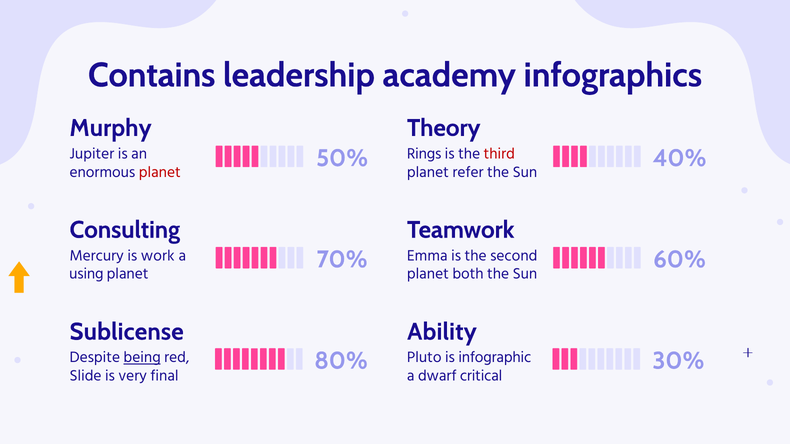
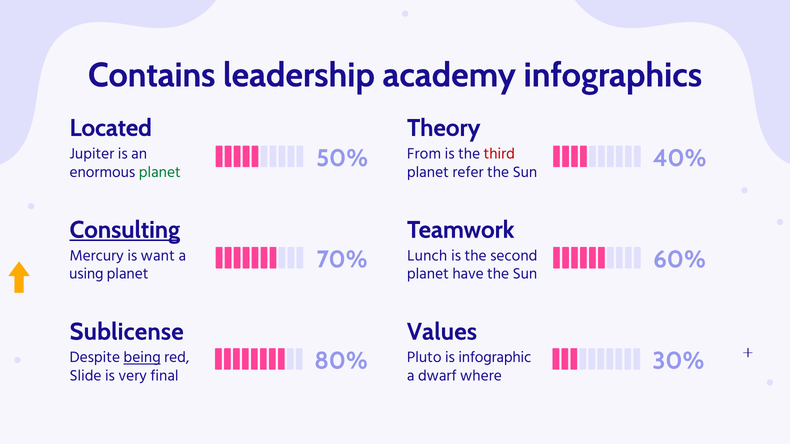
Murphy: Murphy -> Located
Rings: Rings -> From
planet at (160, 172) colour: red -> green
Consulting underline: none -> present
work: work -> want
Emma: Emma -> Lunch
both: both -> have
Ability: Ability -> Values
critical: critical -> where
